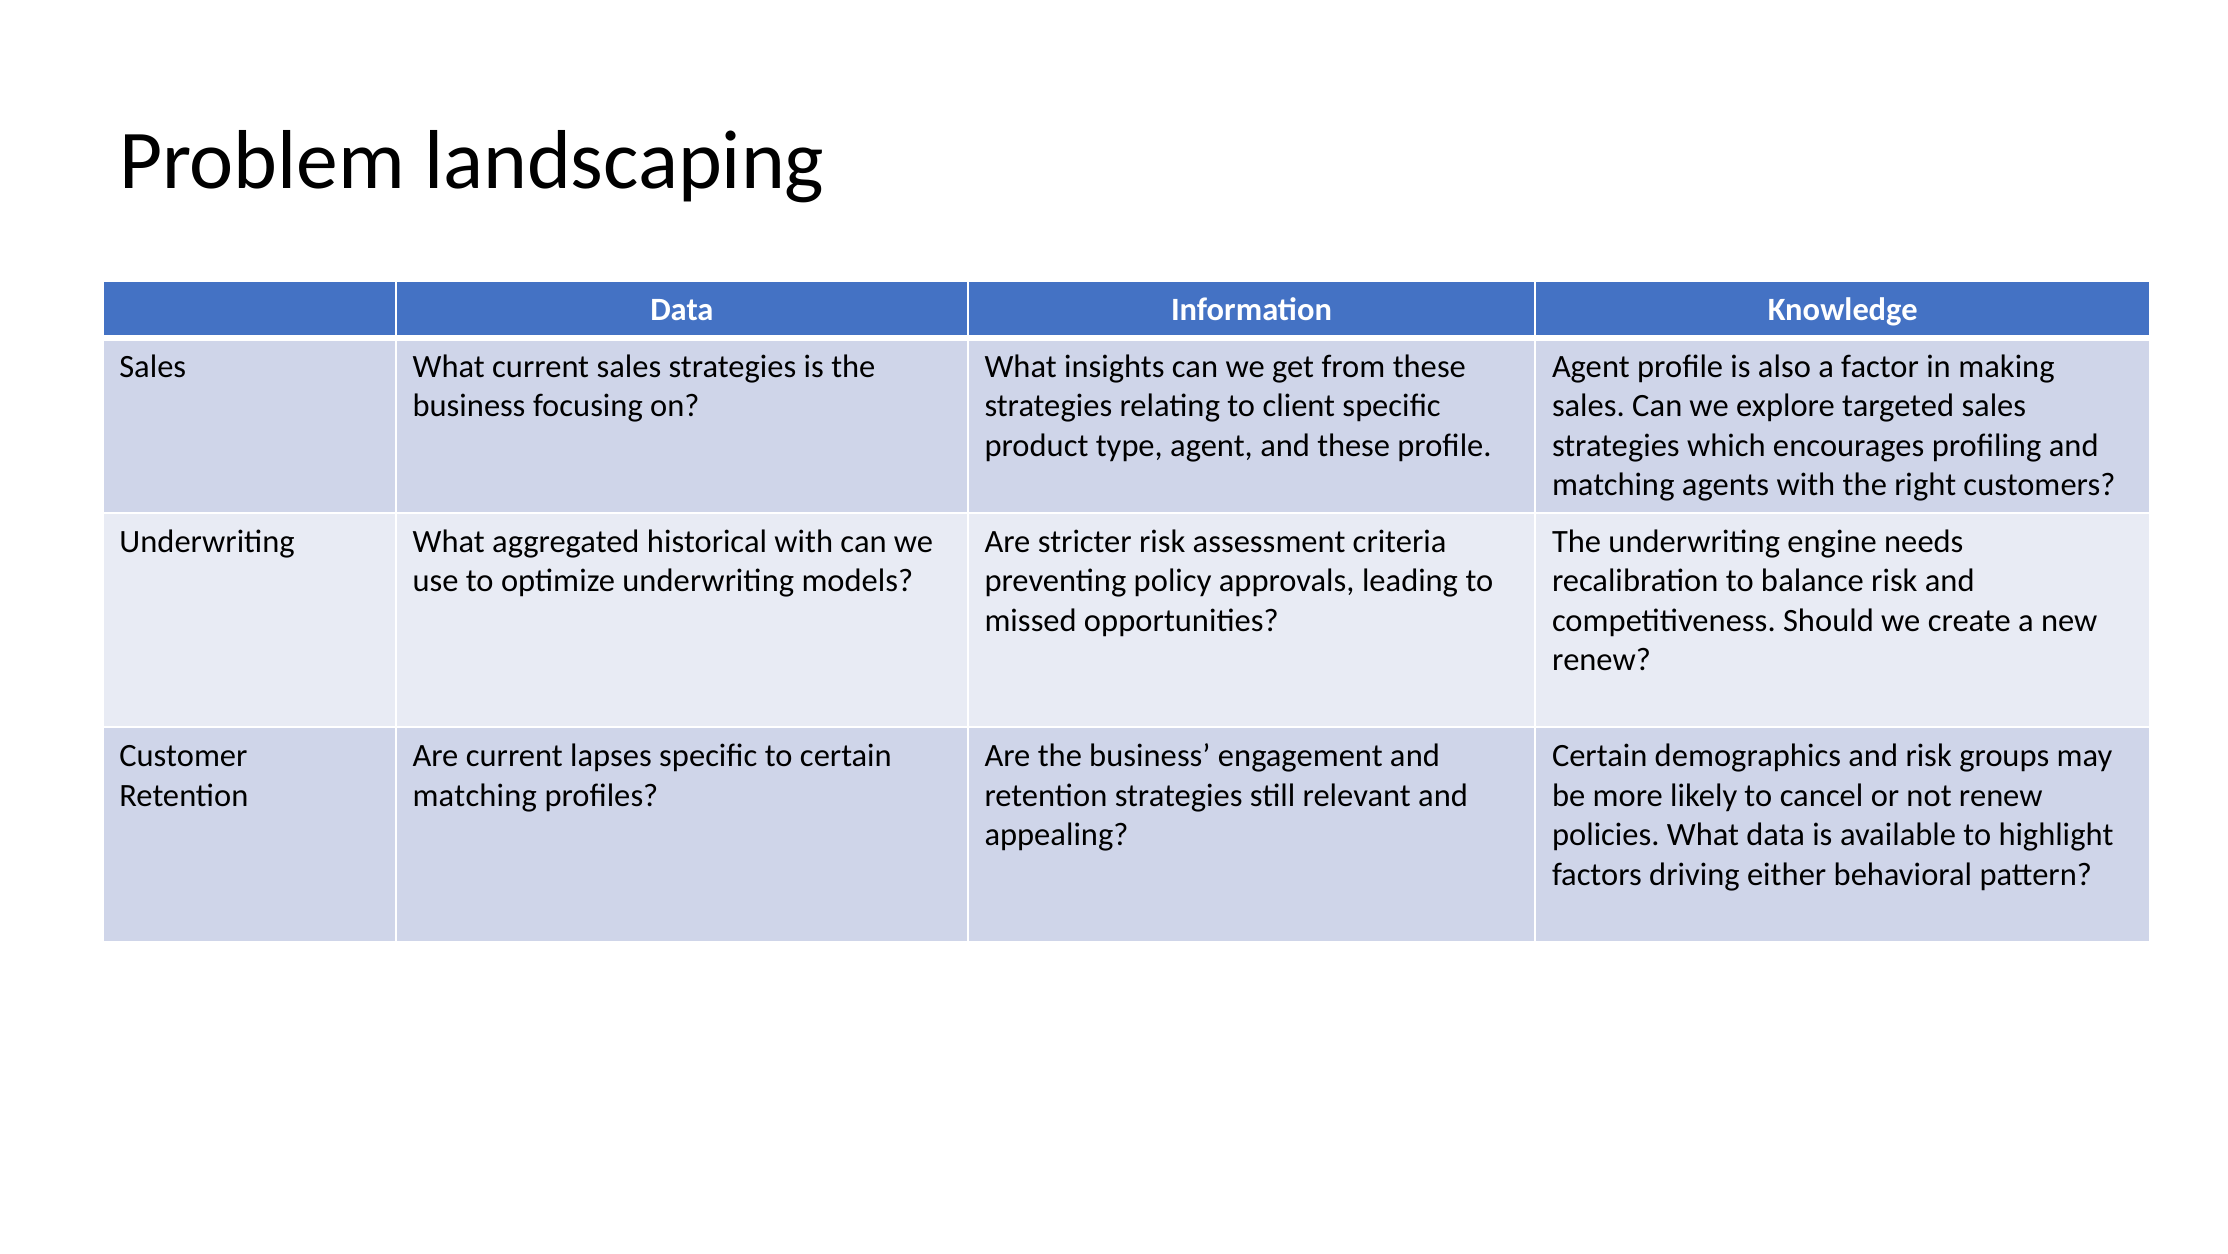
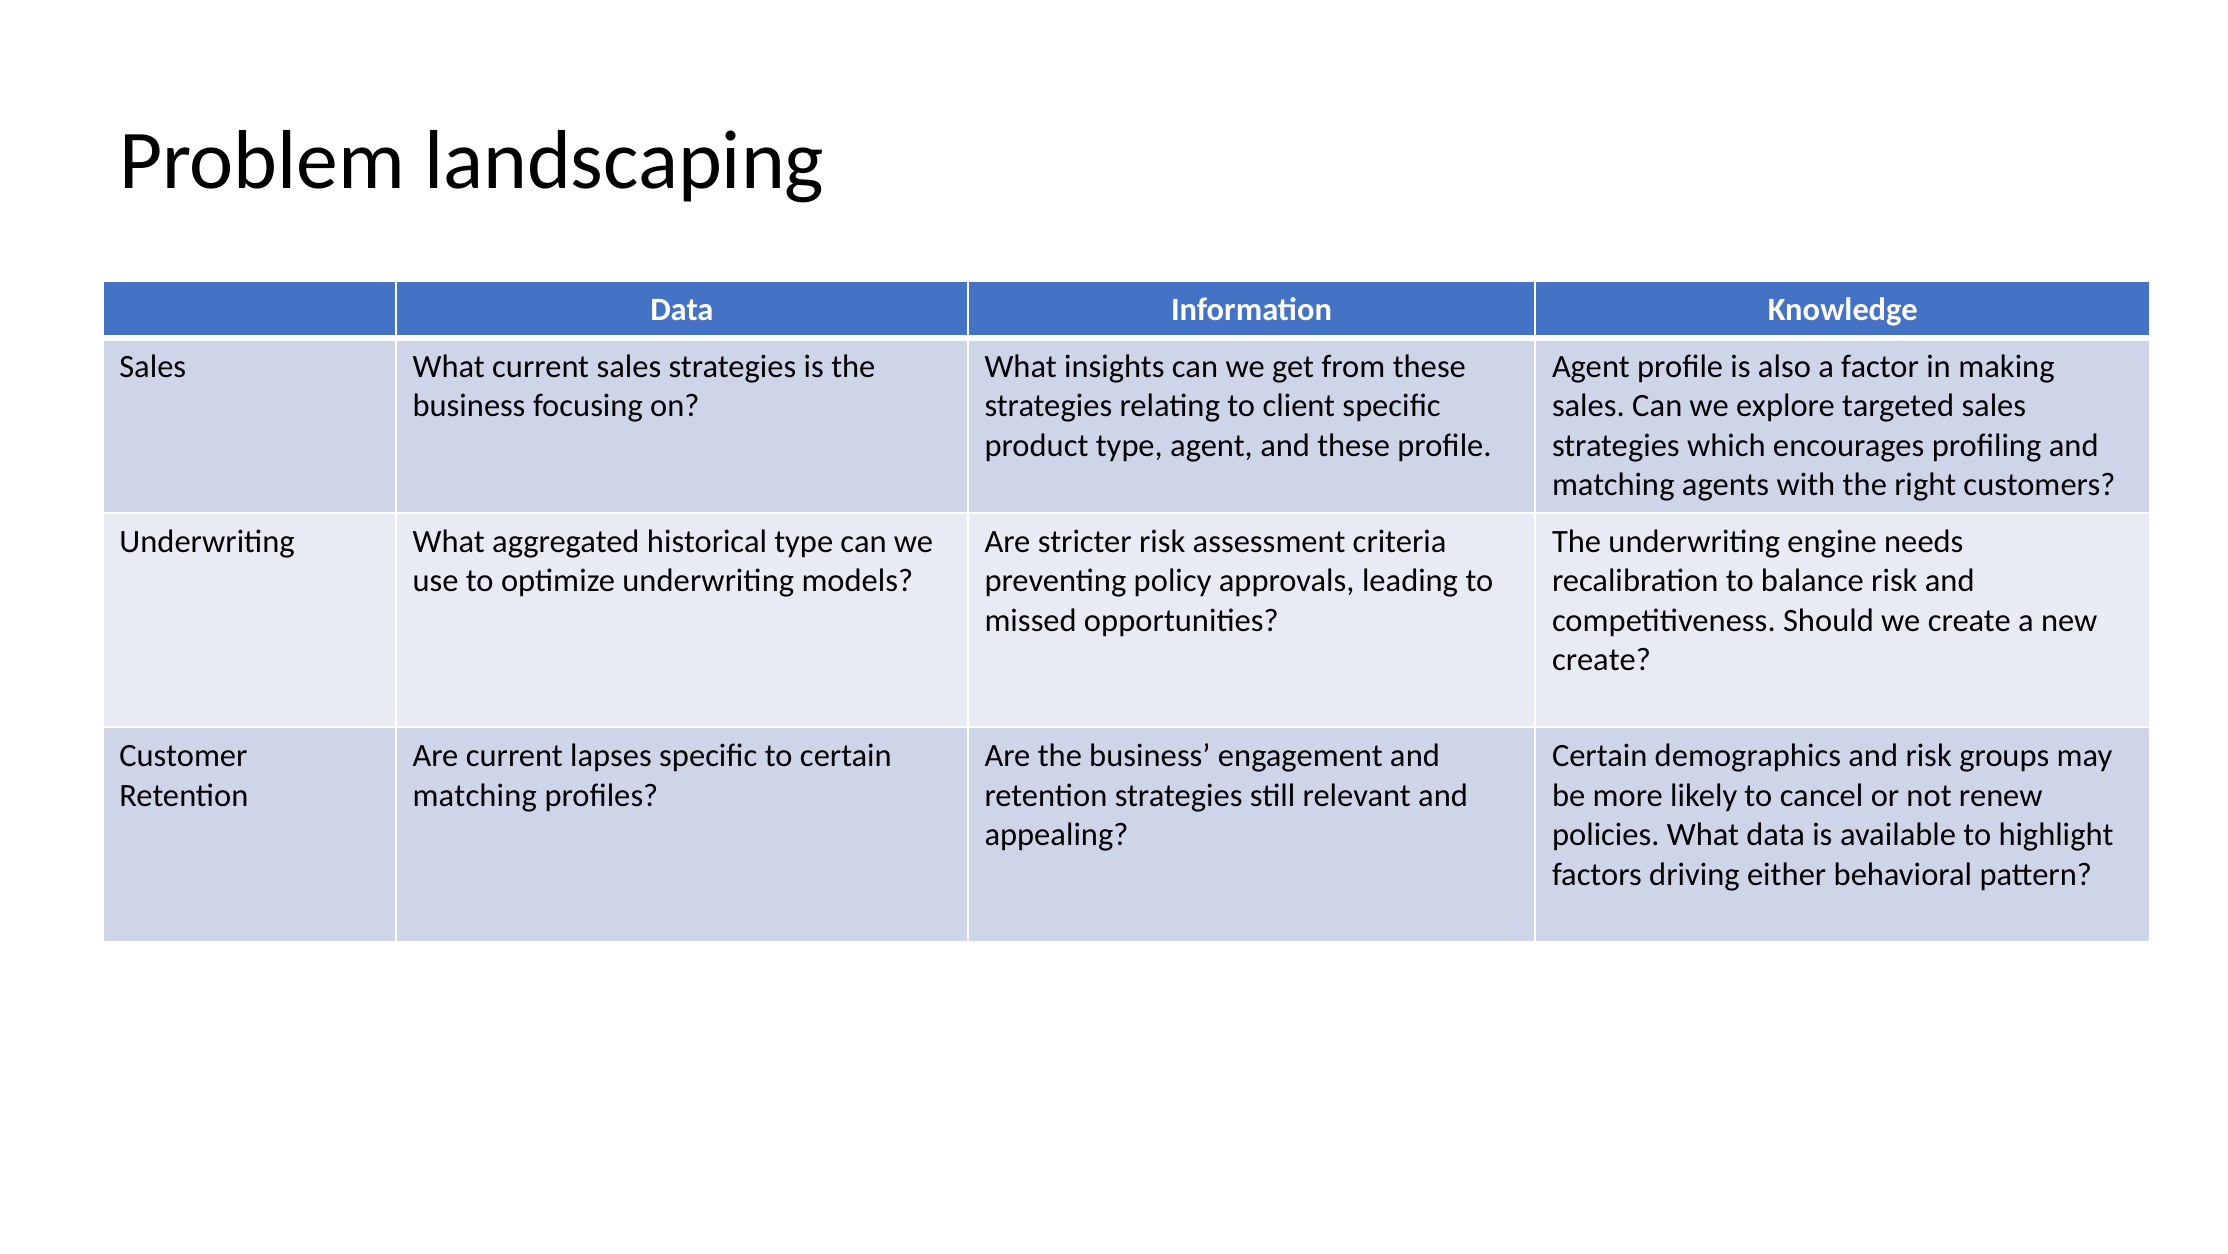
historical with: with -> type
renew at (1601, 660): renew -> create
